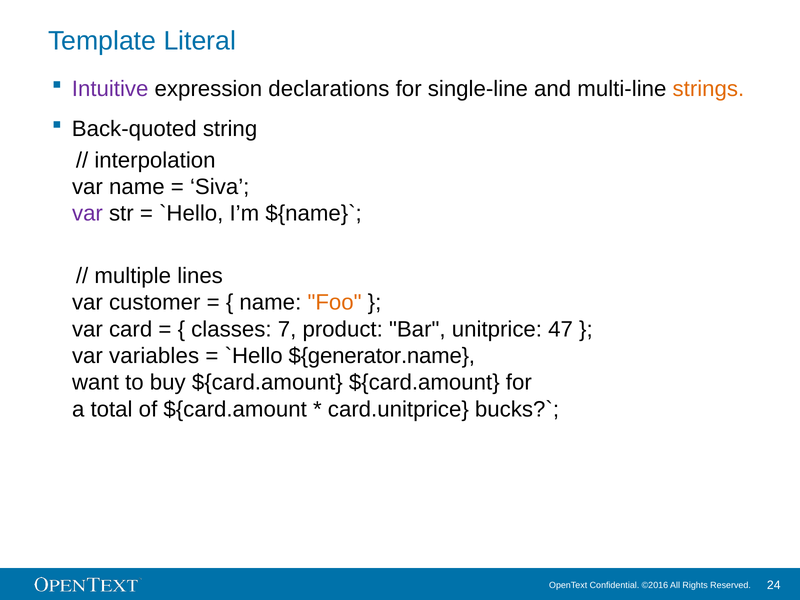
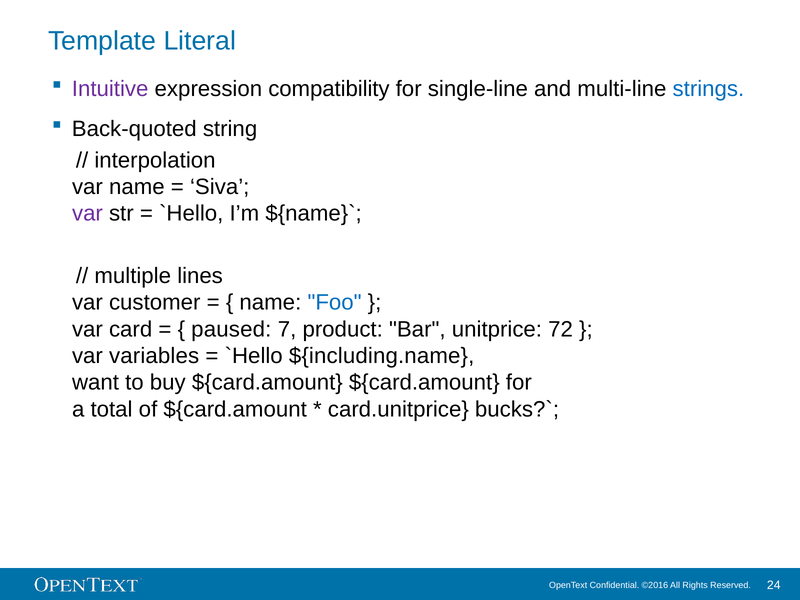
declarations: declarations -> compatibility
strings colour: orange -> blue
Foo colour: orange -> blue
classes: classes -> paused
47: 47 -> 72
${generator.name: ${generator.name -> ${including.name
